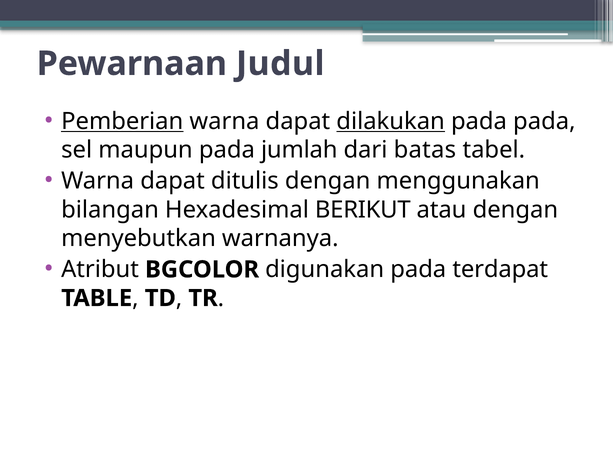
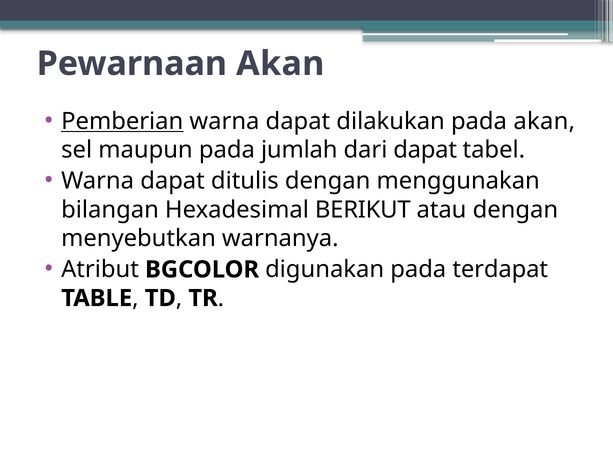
Pewarnaan Judul: Judul -> Akan
dilakukan underline: present -> none
pada pada: pada -> akan
dari batas: batas -> dapat
